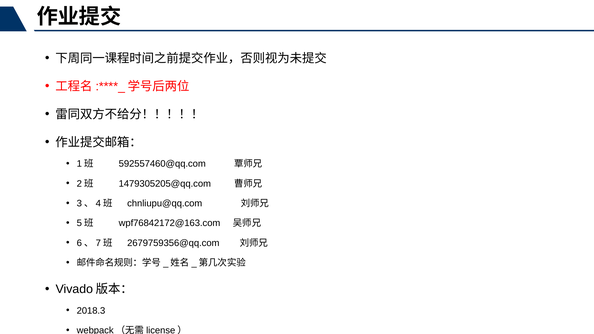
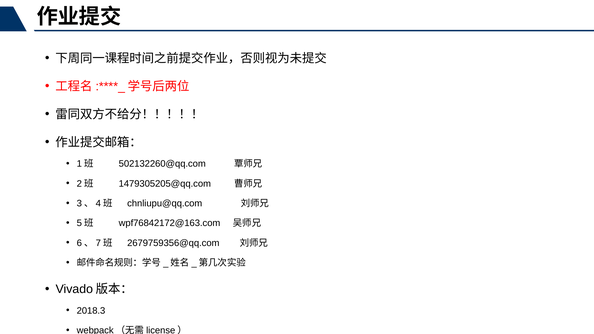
592557460@qq.com: 592557460@qq.com -> 502132260@qq.com
